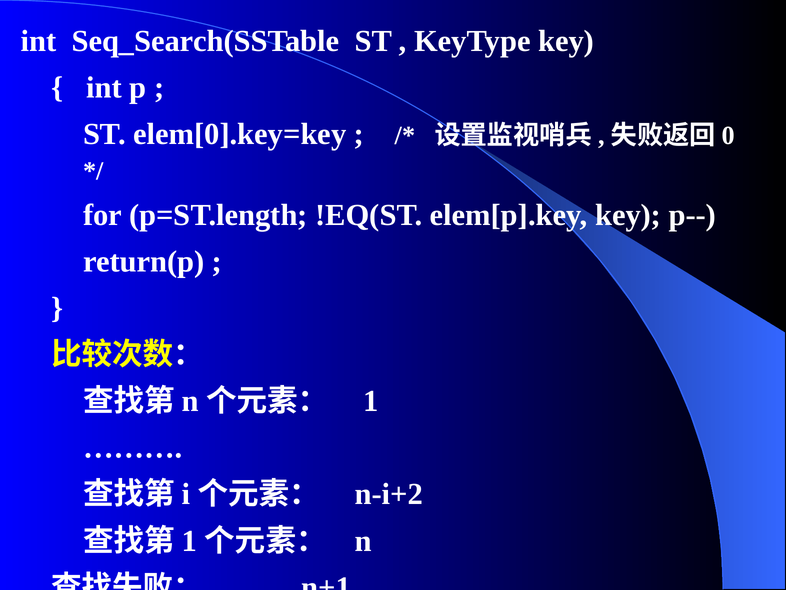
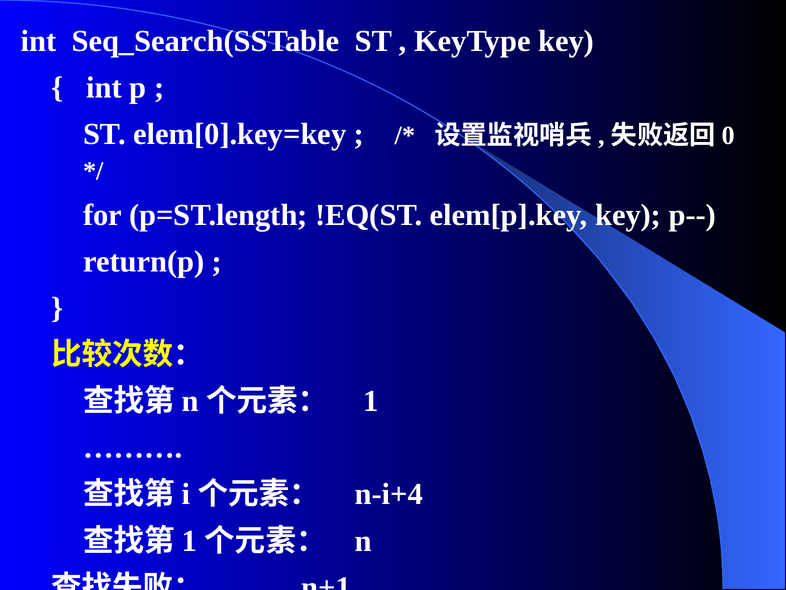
n-i+2: n-i+2 -> n-i+4
